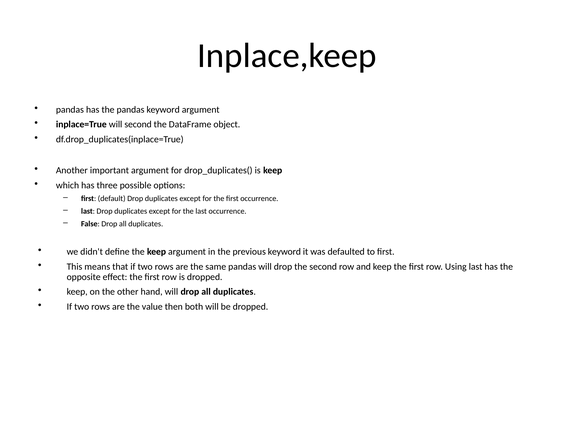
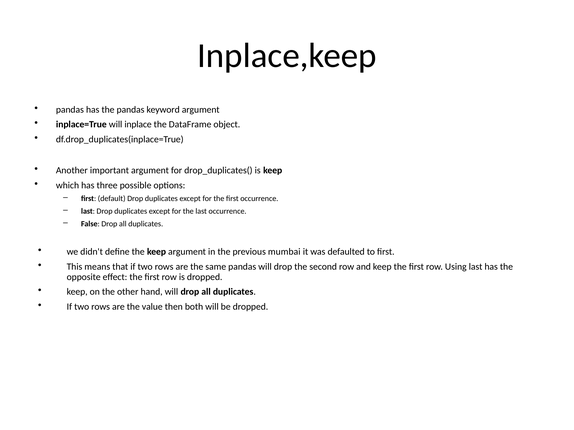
will second: second -> inplace
previous keyword: keyword -> mumbai
